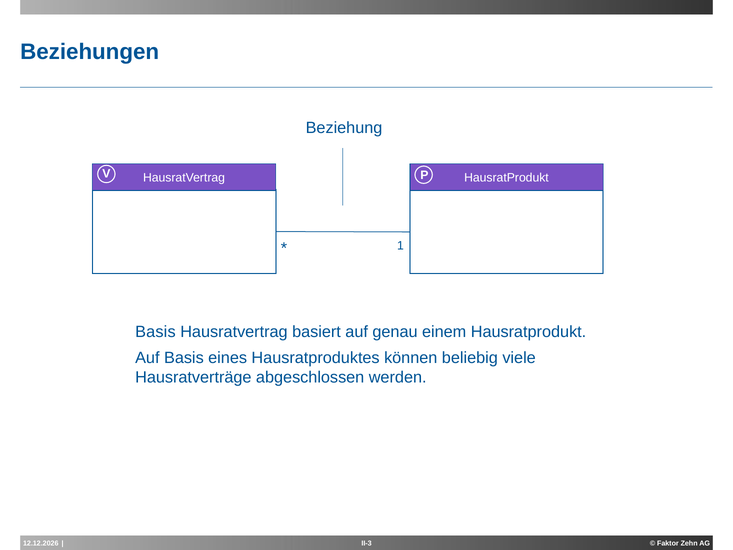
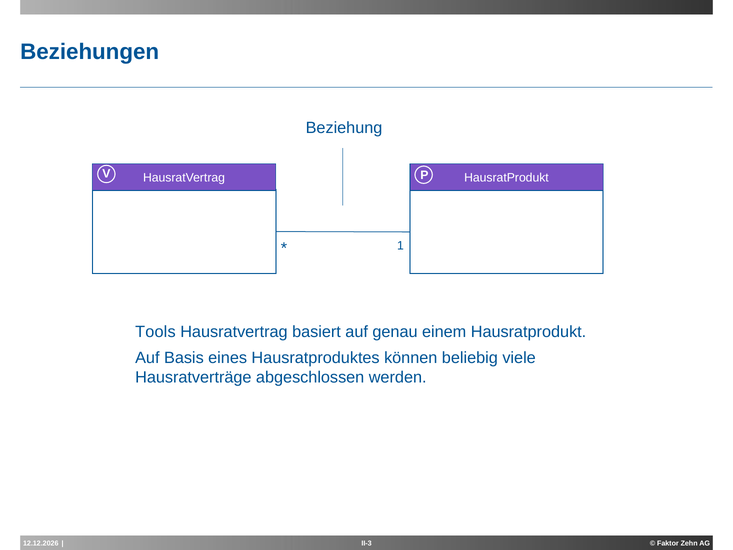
Basis at (155, 332): Basis -> Tools
